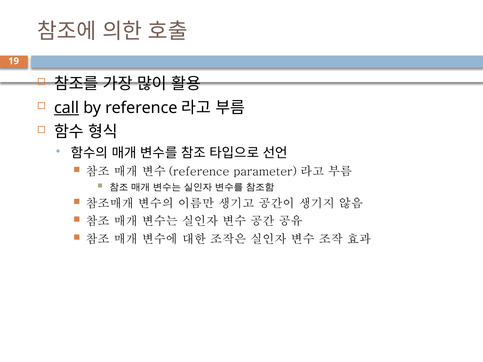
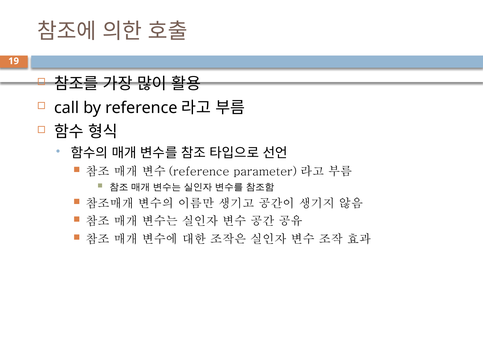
call underline: present -> none
